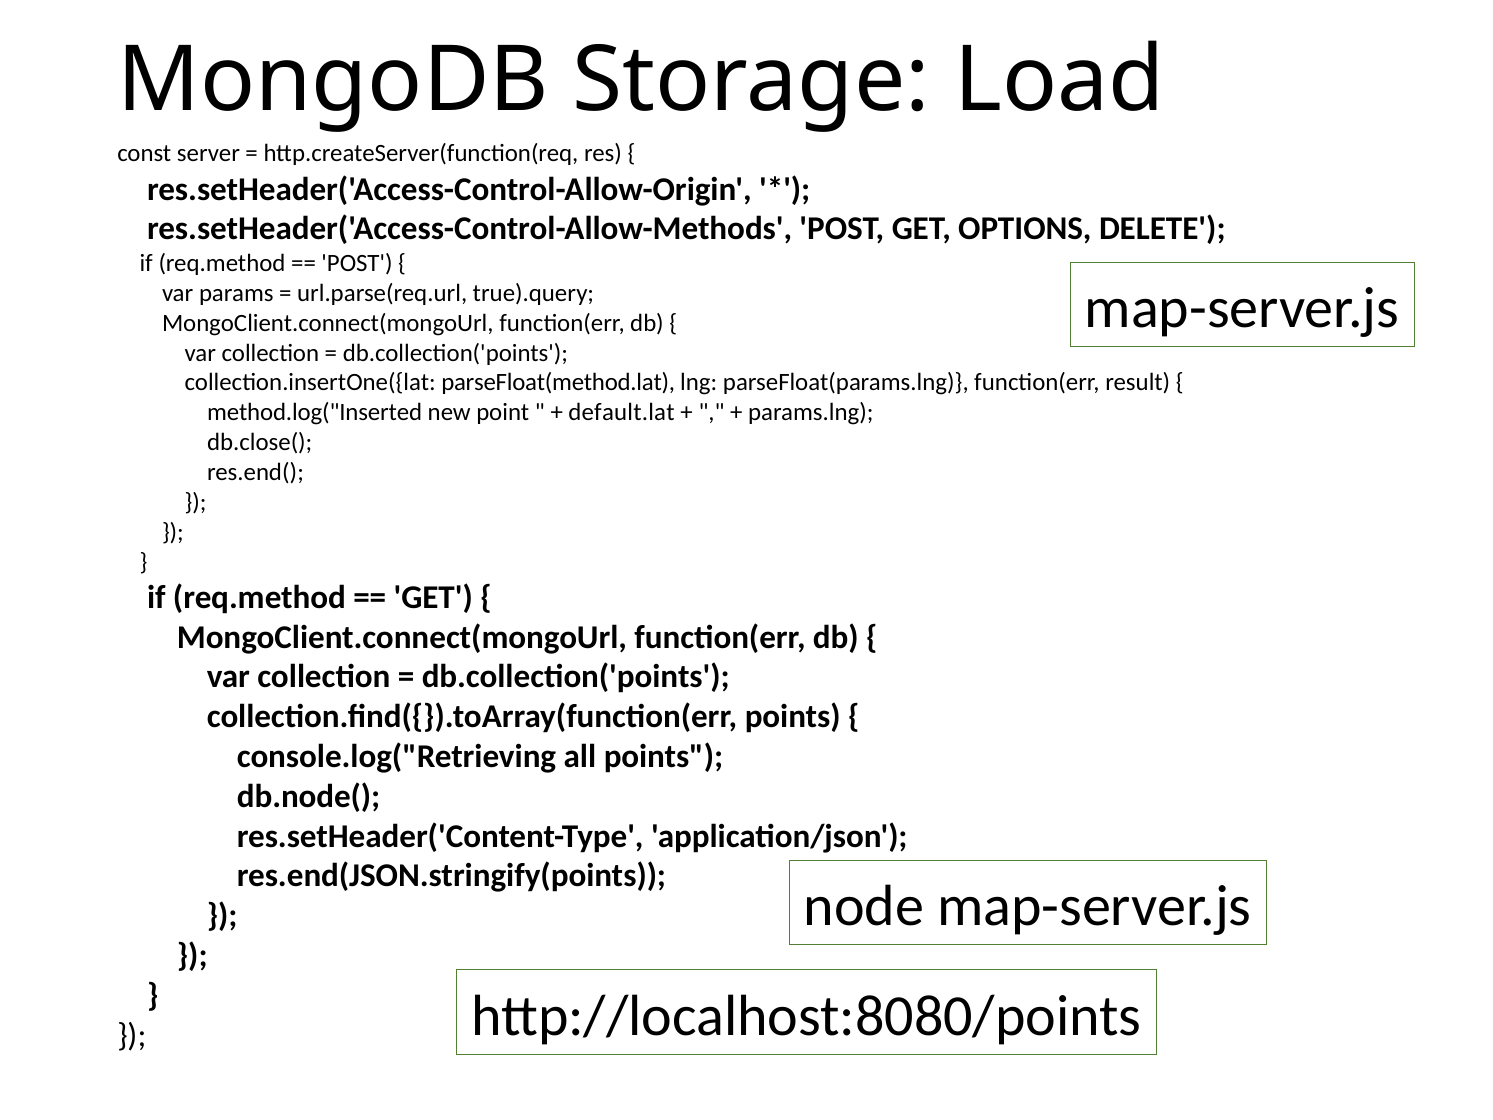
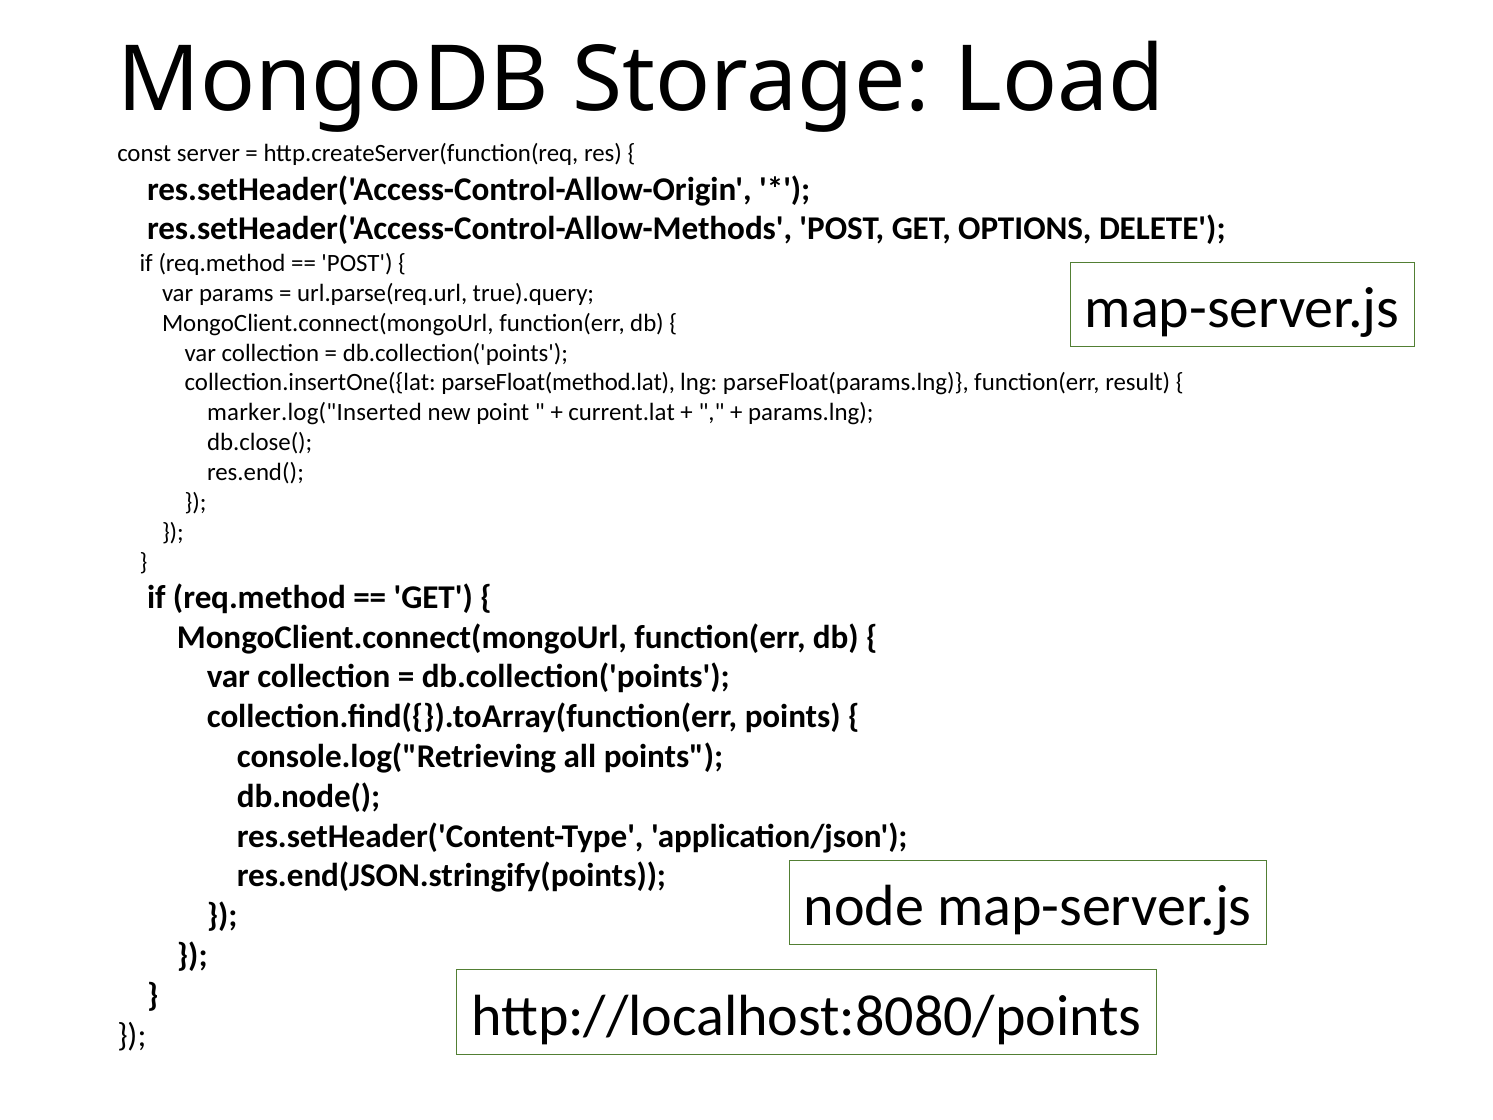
method.log("Inserted: method.log("Inserted -> marker.log("Inserted
default.lat: default.lat -> current.lat
